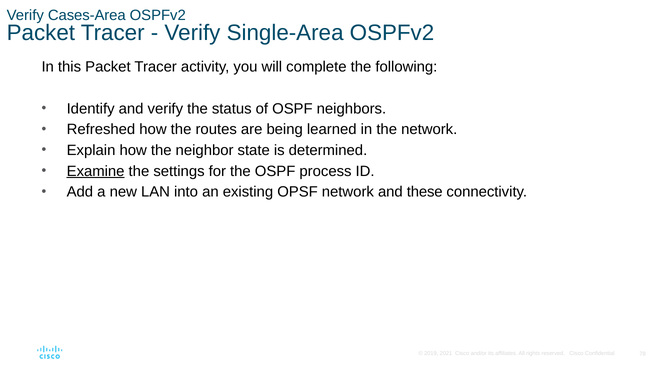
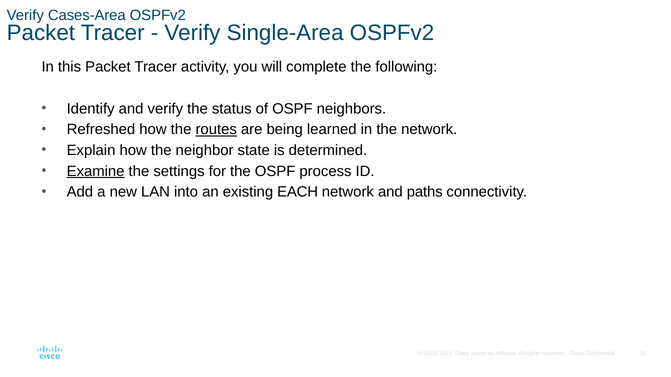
routes underline: none -> present
OPSF: OPSF -> EACH
these: these -> paths
